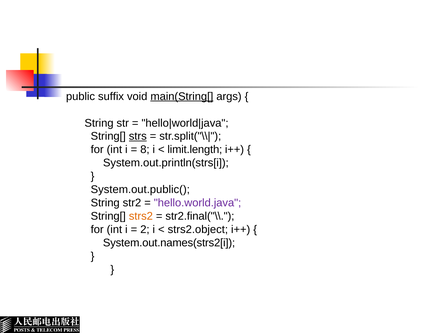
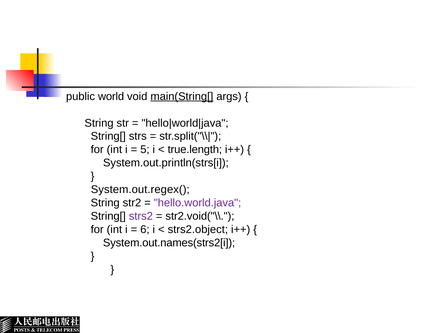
suffix: suffix -> world
strs underline: present -> none
8: 8 -> 5
limit.length: limit.length -> true.length
System.out.public(: System.out.public( -> System.out.regex(
strs2 colour: orange -> purple
str2.final("\\: str2.final("\\ -> str2.void("\\
2: 2 -> 6
